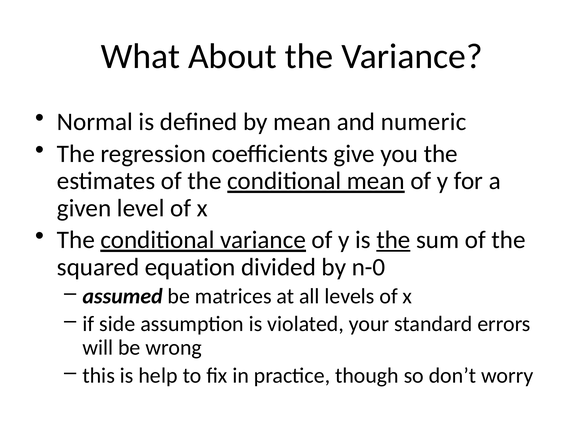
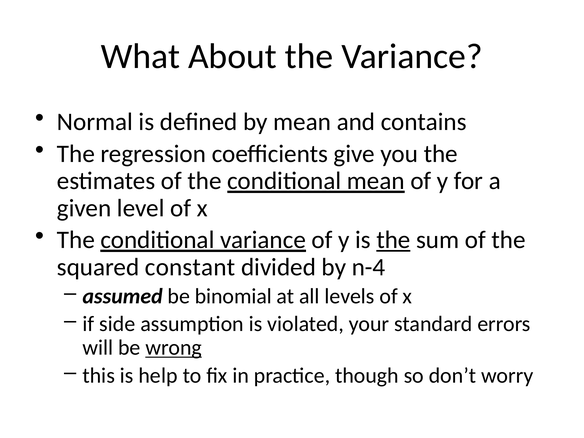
numeric: numeric -> contains
equation: equation -> constant
n-0: n-0 -> n-4
matrices: matrices -> binomial
wrong underline: none -> present
